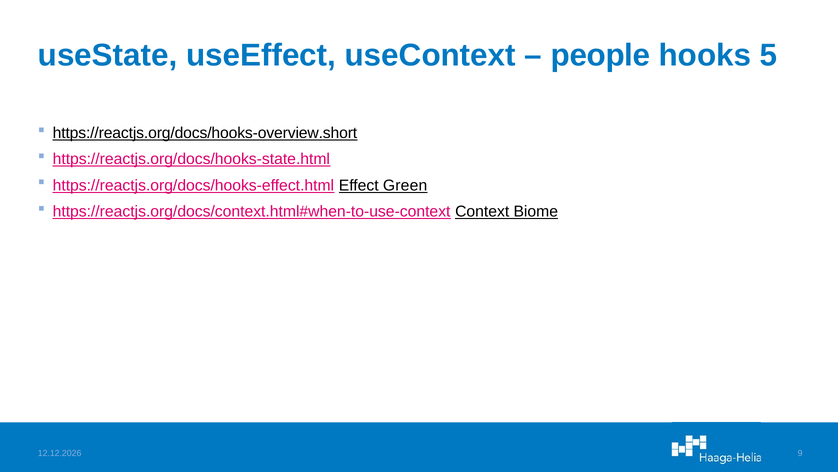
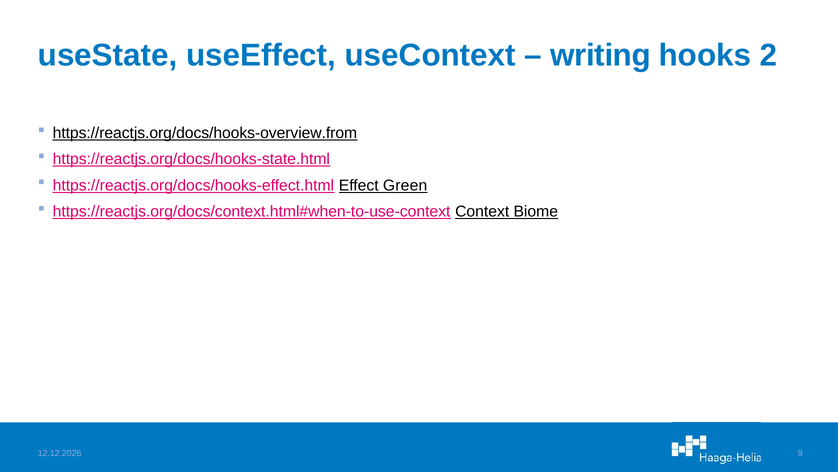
people: people -> writing
5: 5 -> 2
https://reactjs.org/docs/hooks-overview.short: https://reactjs.org/docs/hooks-overview.short -> https://reactjs.org/docs/hooks-overview.from
